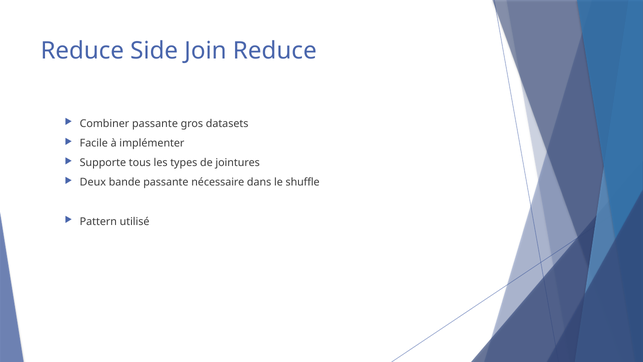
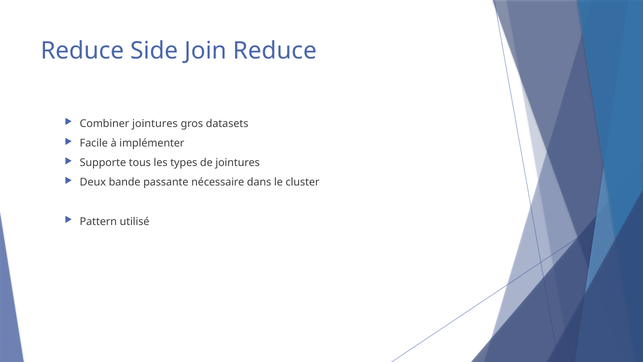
Combiner passante: passante -> jointures
shuffle: shuffle -> cluster
